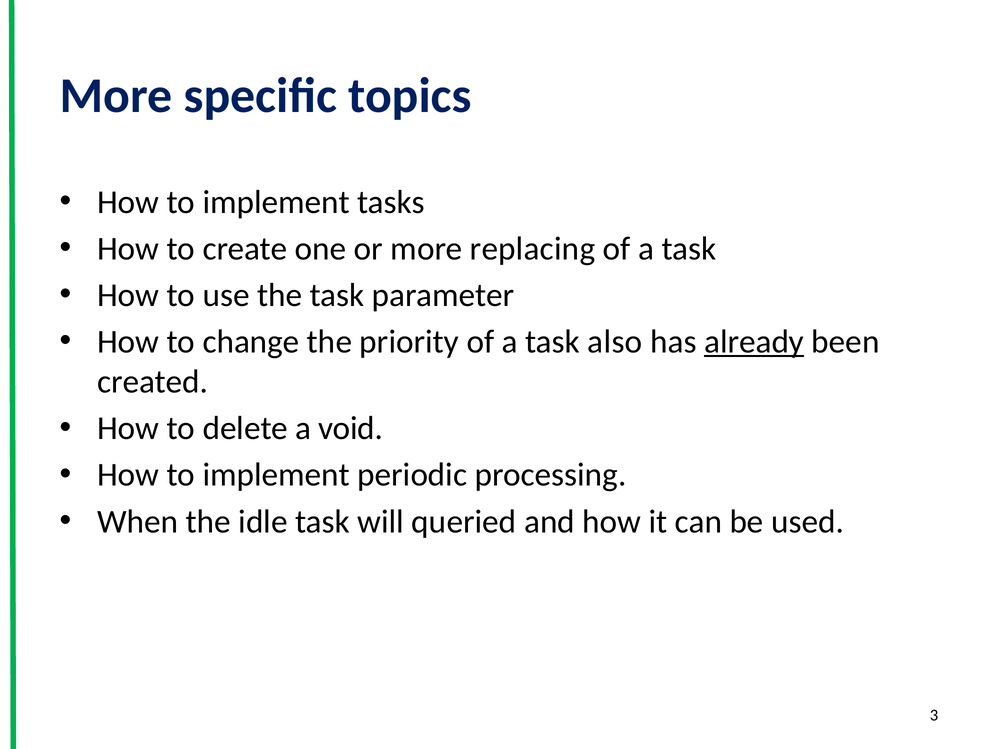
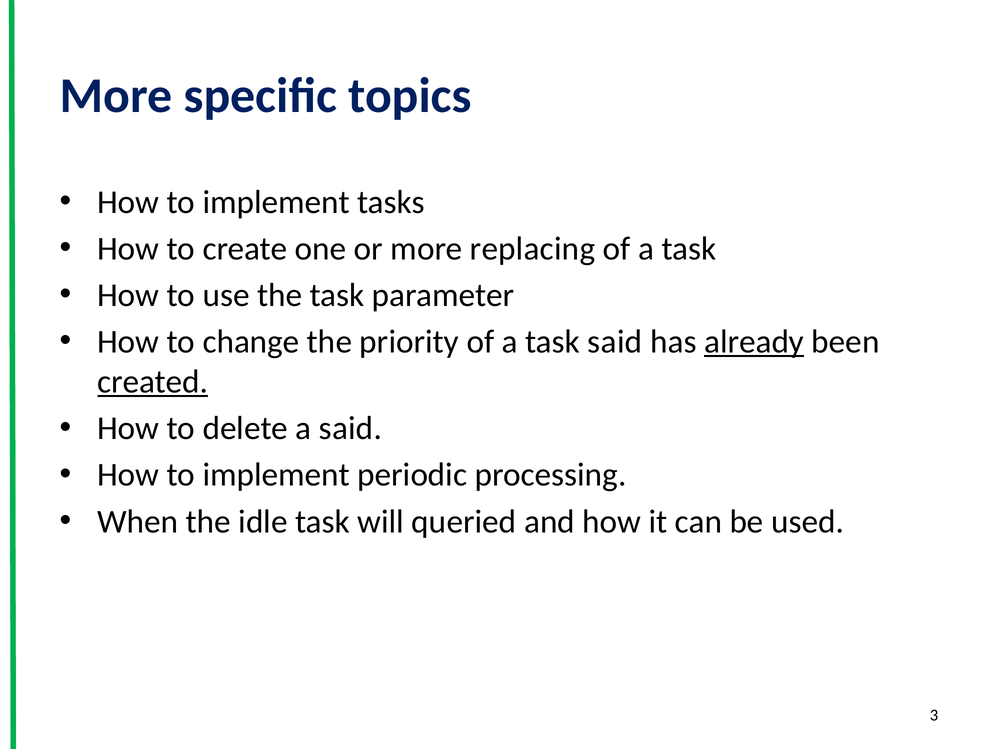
task also: also -> said
created underline: none -> present
a void: void -> said
